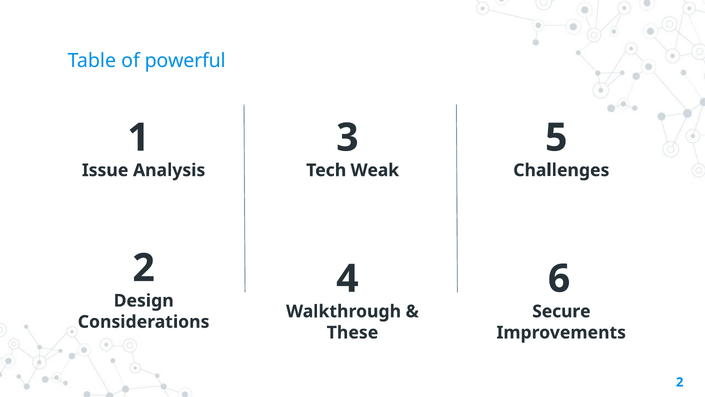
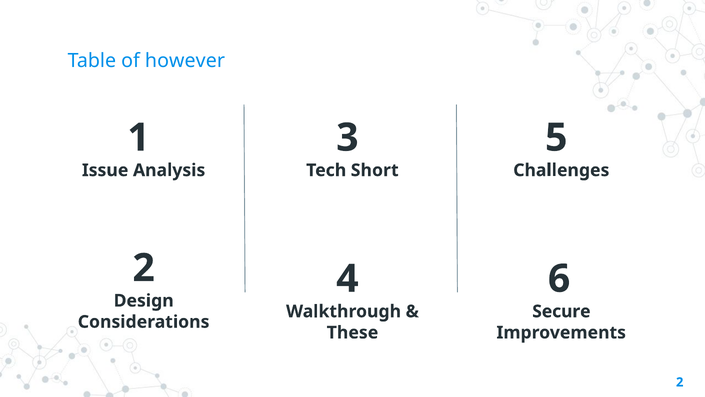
powerful: powerful -> however
Weak: Weak -> Short
